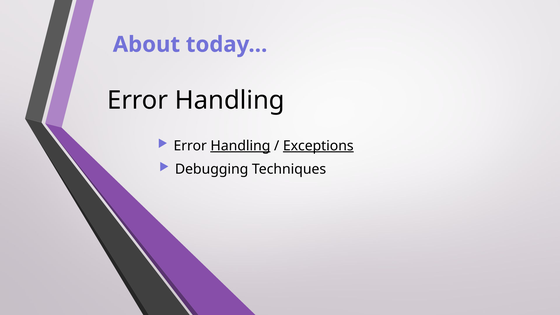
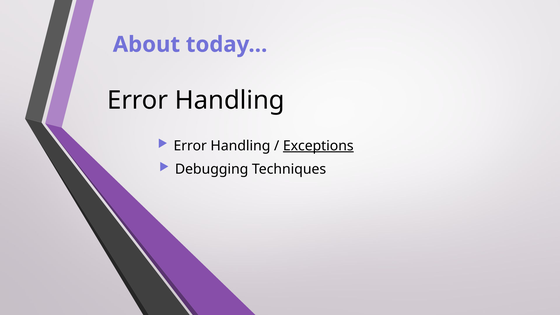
Handling at (240, 146) underline: present -> none
